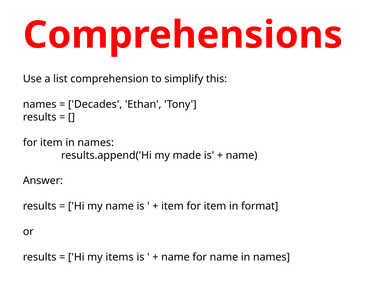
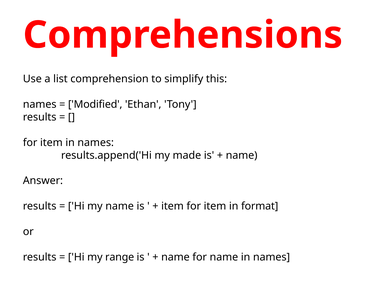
Decades: Decades -> Modified
items: items -> range
